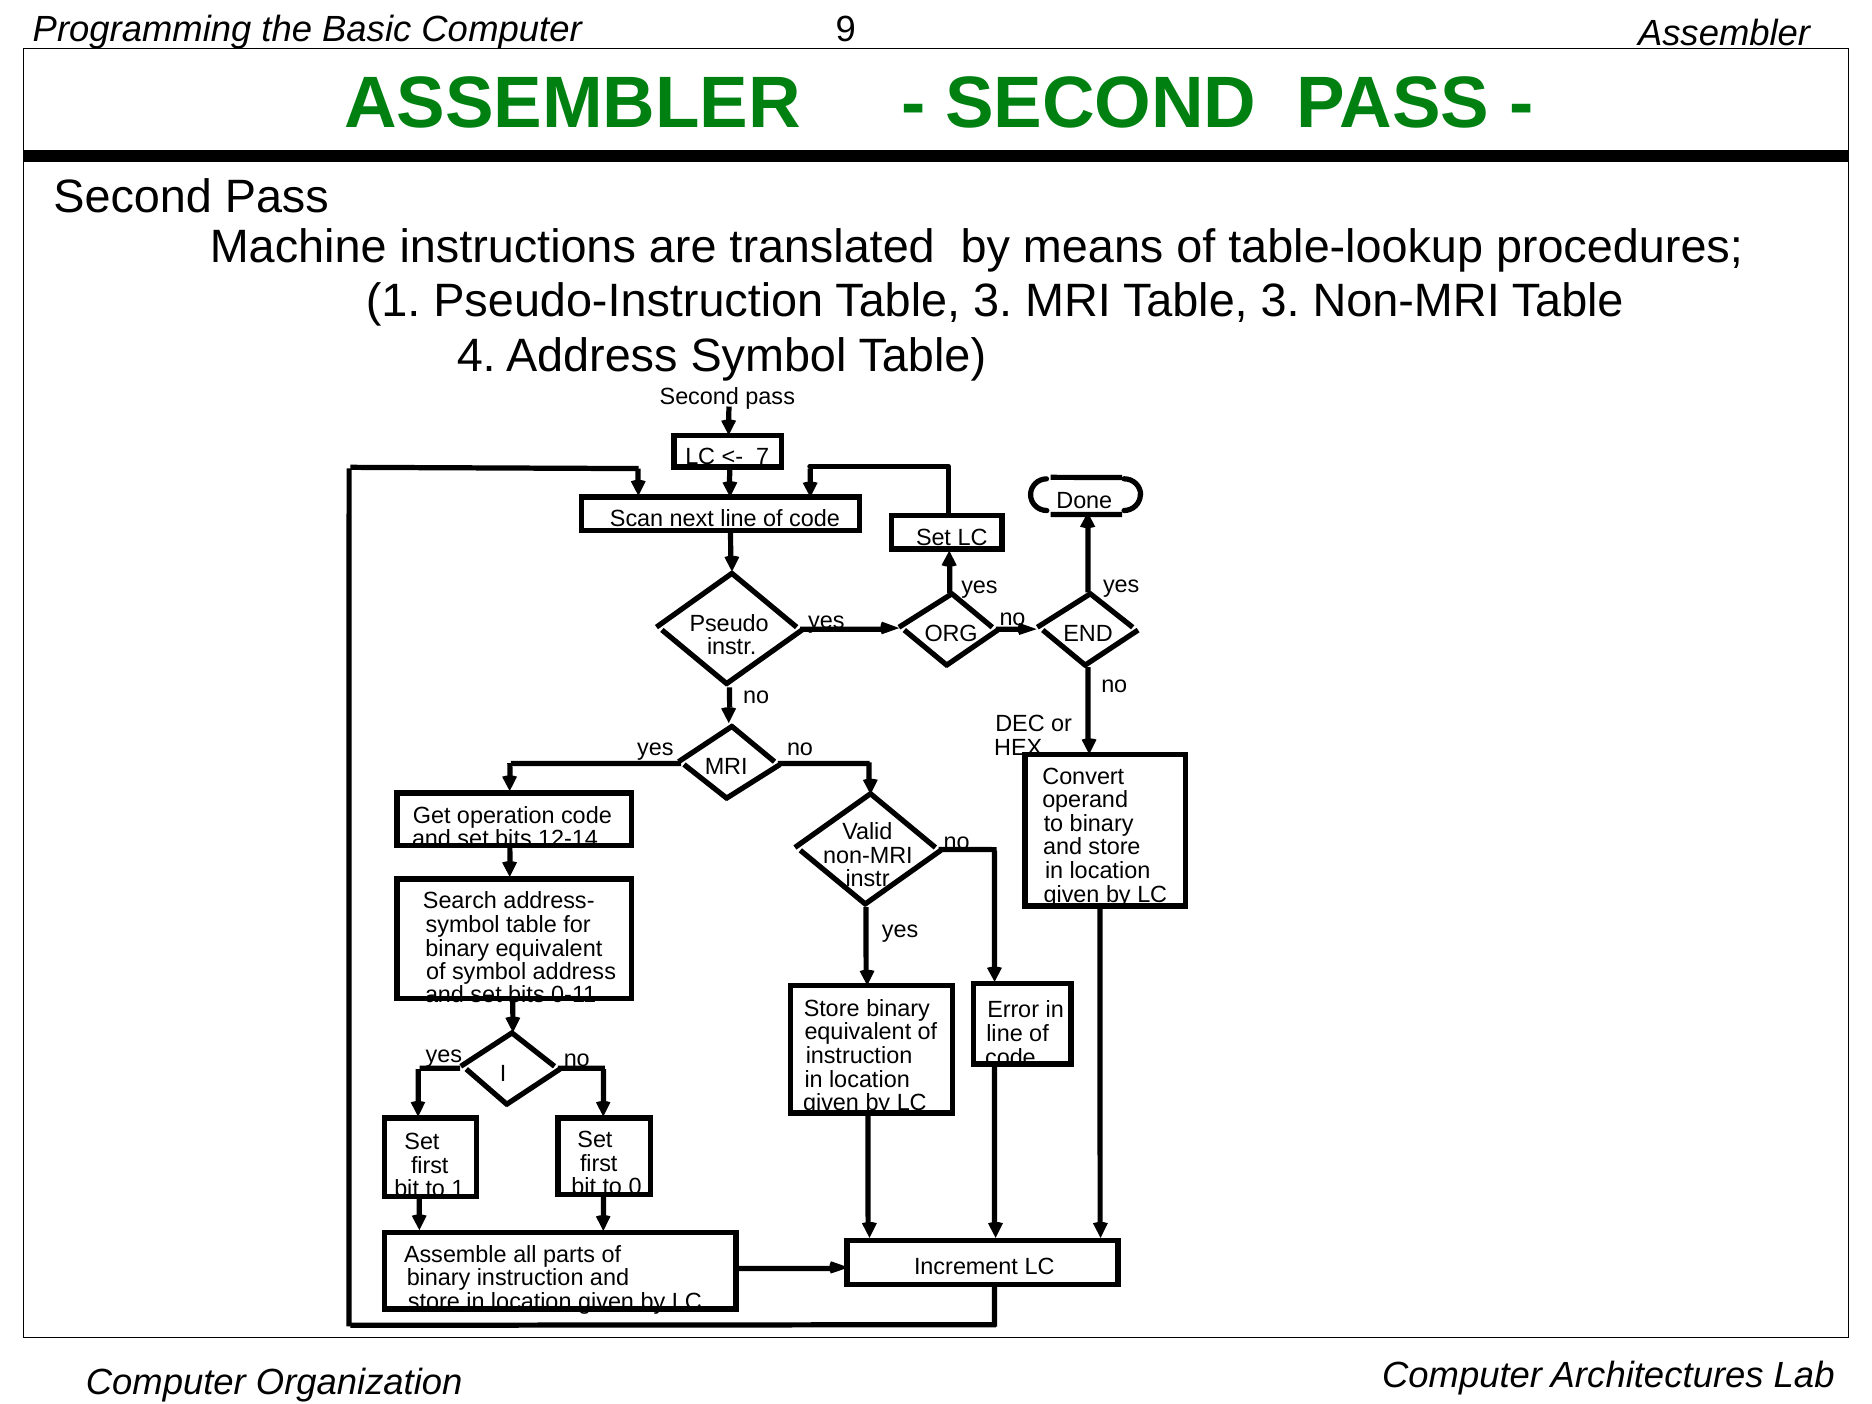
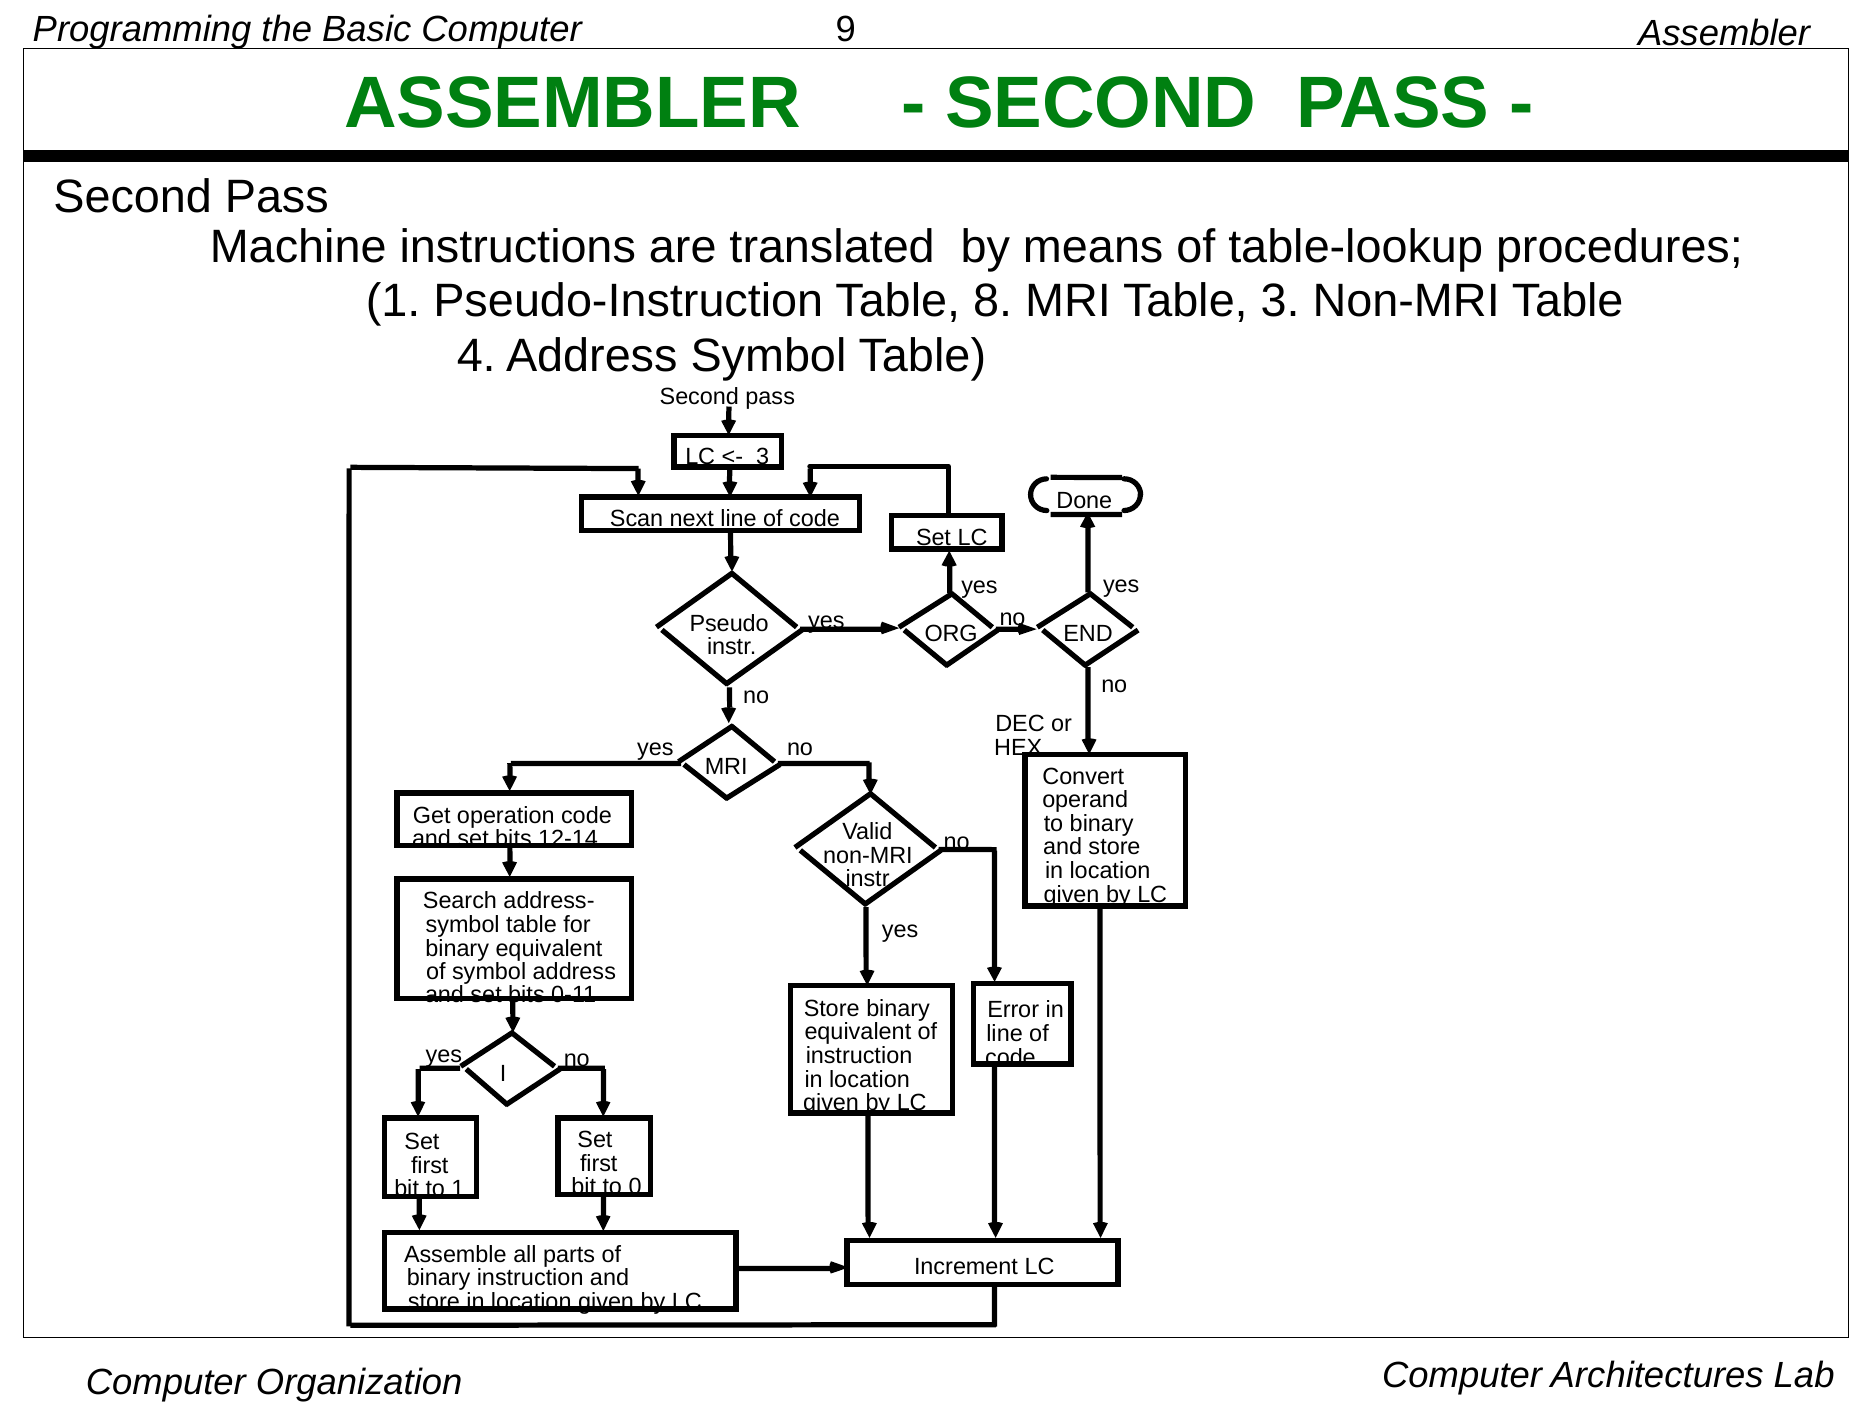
Pseudo-Instruction Table 3: 3 -> 8
7 at (763, 457): 7 -> 3
